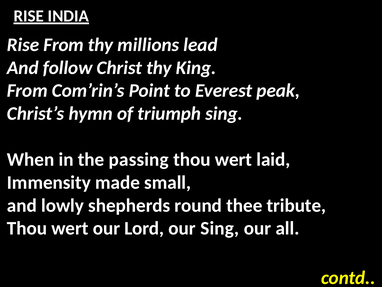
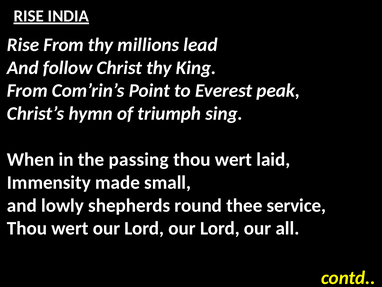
tribute: tribute -> service
Lord our Sing: Sing -> Lord
